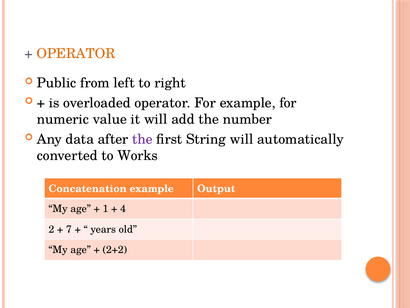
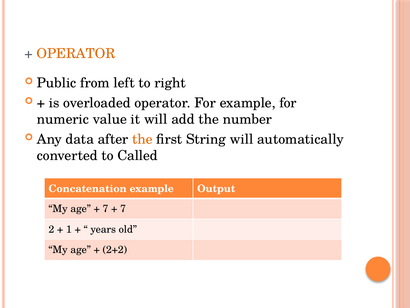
the at (142, 139) colour: purple -> orange
Works: Works -> Called
1 at (105, 208): 1 -> 7
4 at (123, 208): 4 -> 7
7: 7 -> 1
